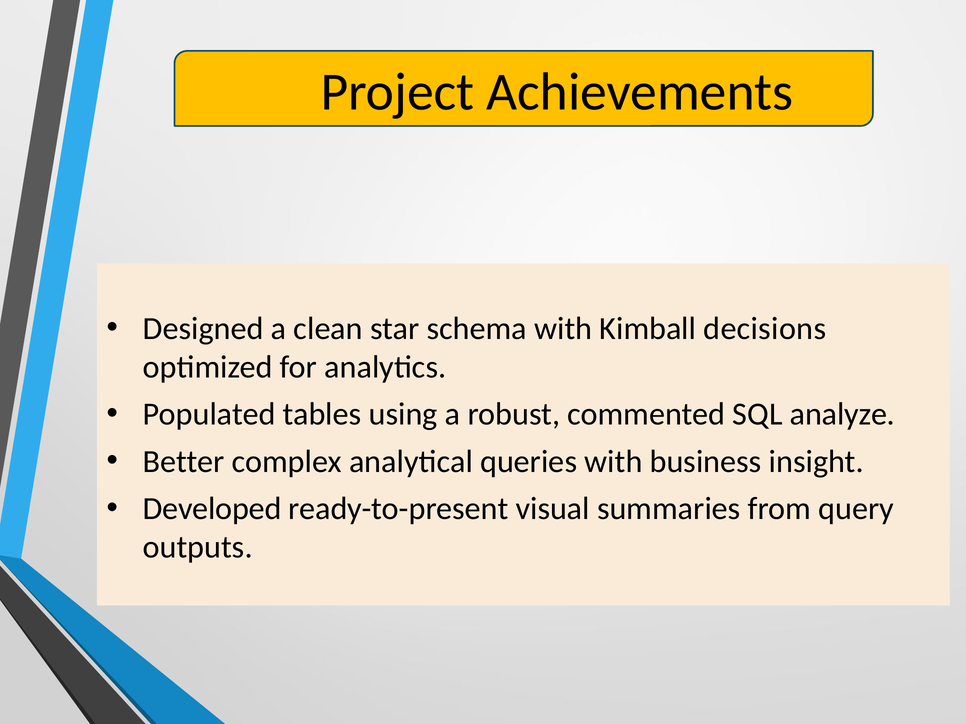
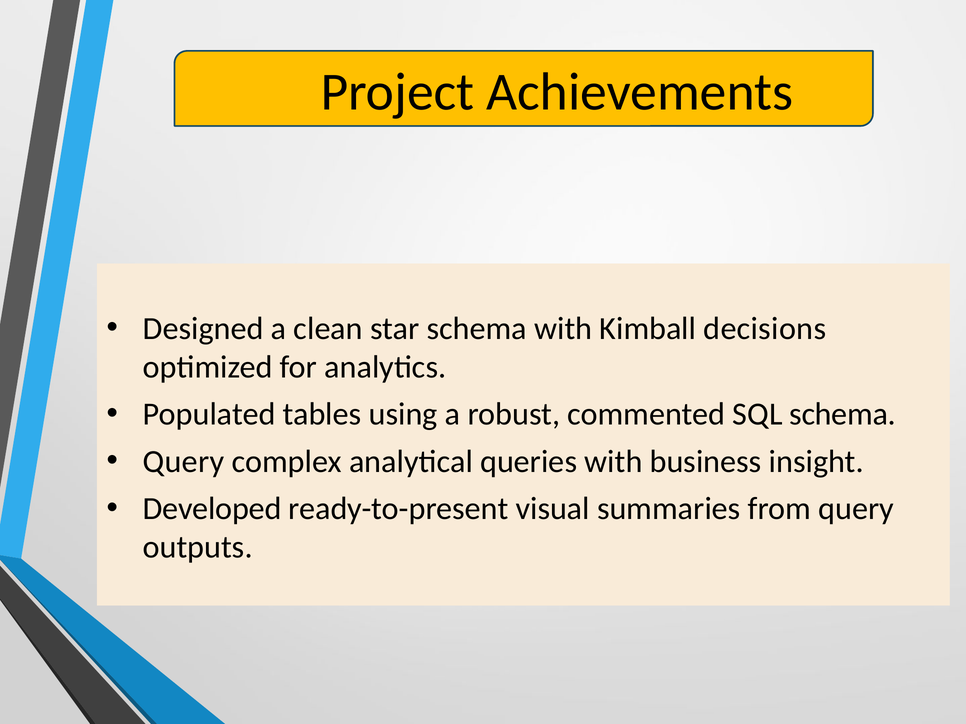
SQL analyze: analyze -> schema
Better at (184, 462): Better -> Query
